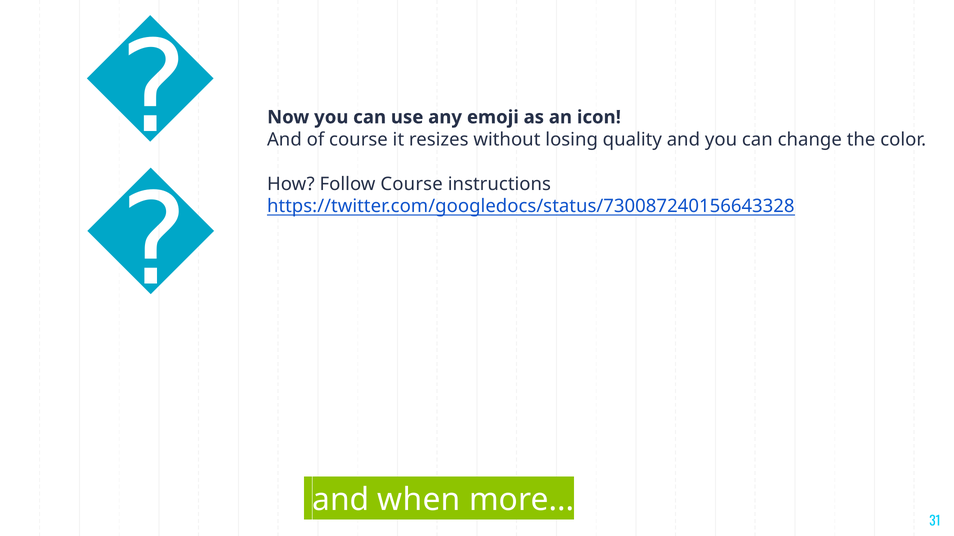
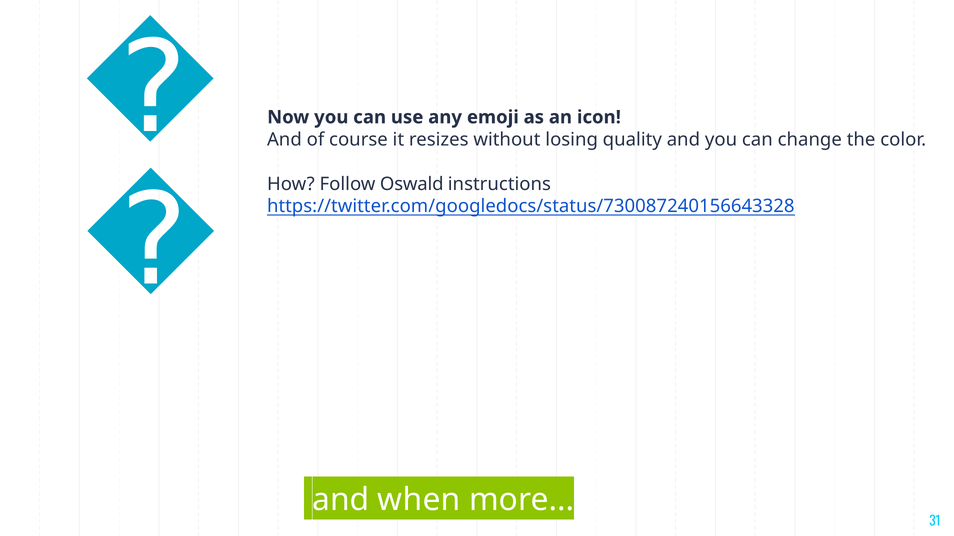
Follow Course: Course -> Oswald
